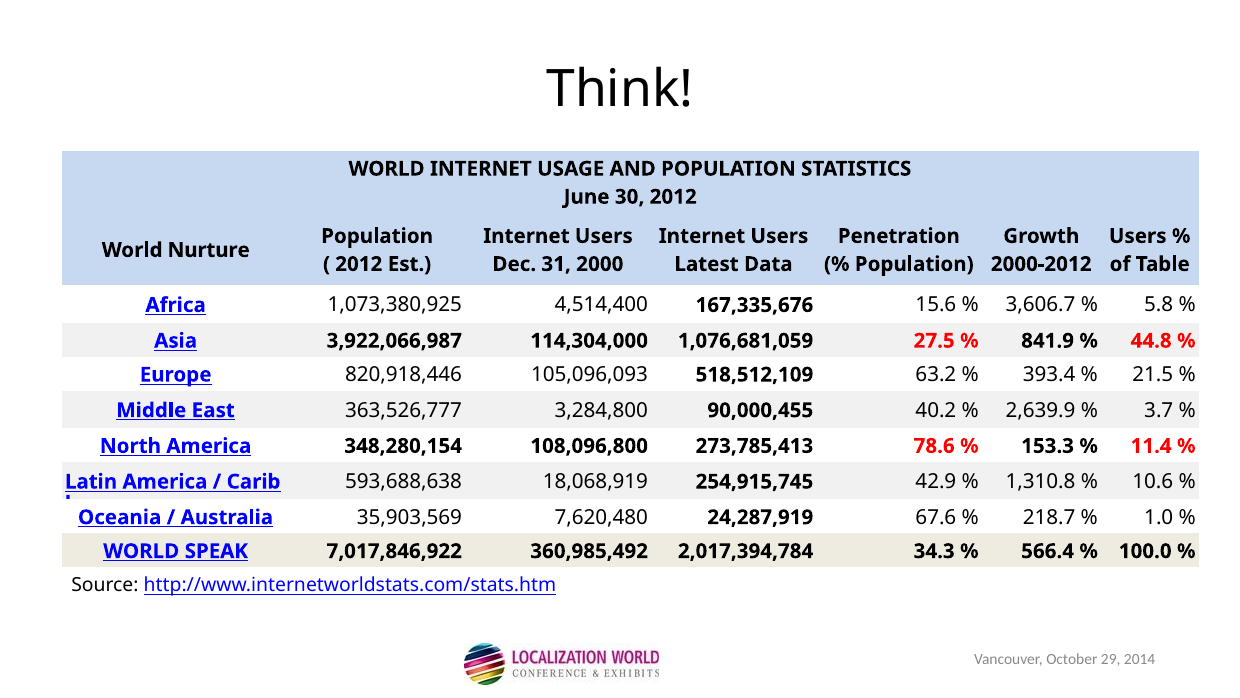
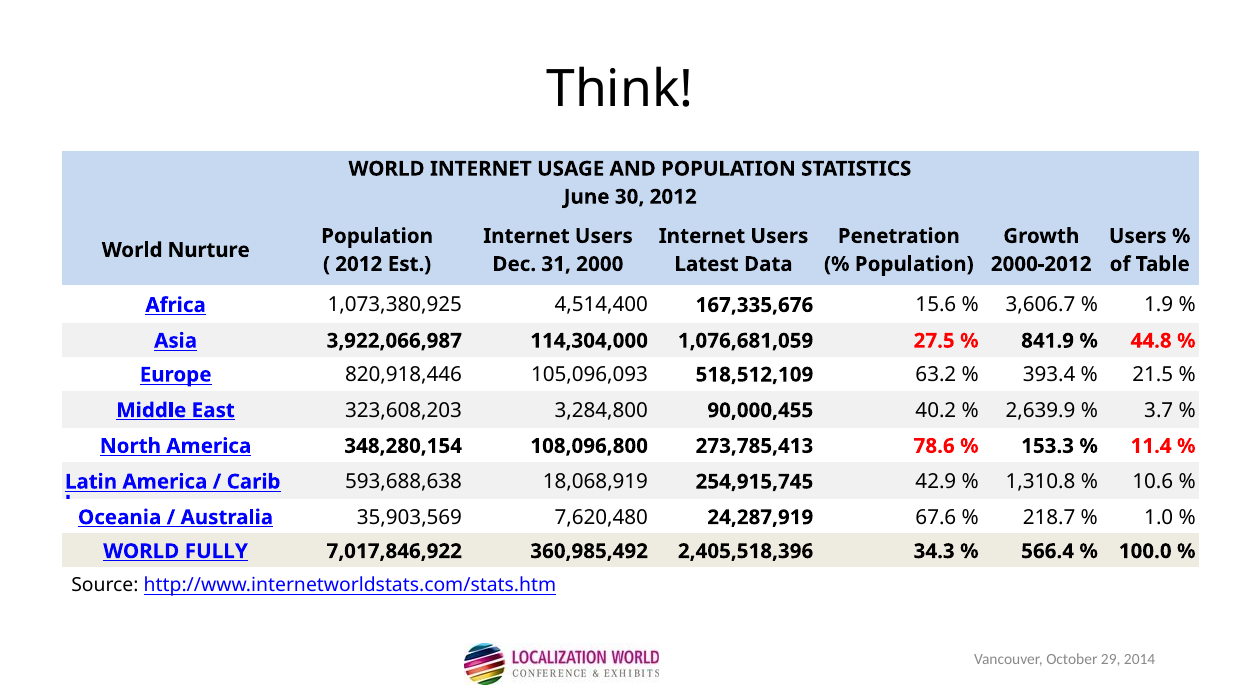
5.8: 5.8 -> 1.9
363,526,777: 363,526,777 -> 323,608,203
SPEAK: SPEAK -> FULLY
2,017,394,784: 2,017,394,784 -> 2,405,518,396
